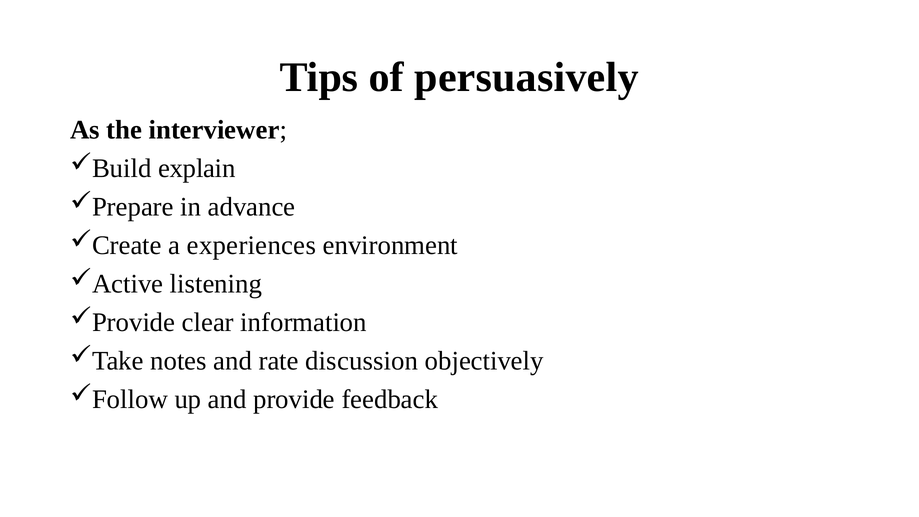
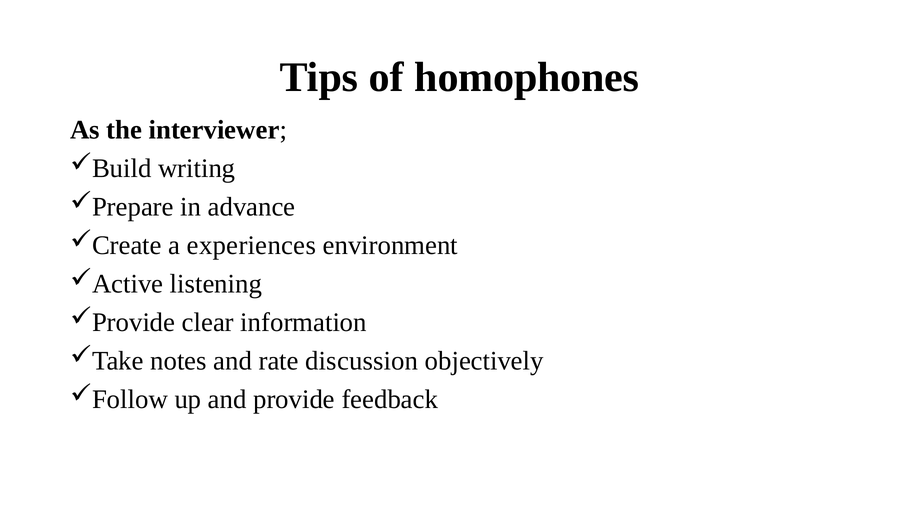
persuasively: persuasively -> homophones
explain: explain -> writing
